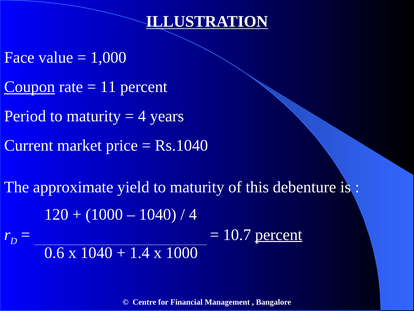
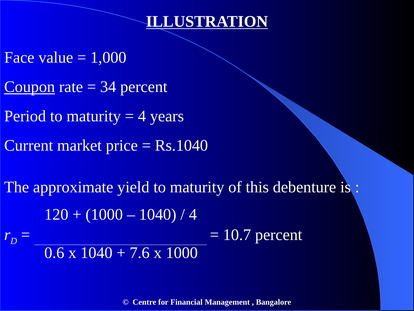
11: 11 -> 34
percent at (279, 234) underline: present -> none
1.4: 1.4 -> 7.6
